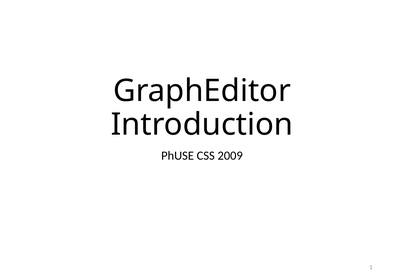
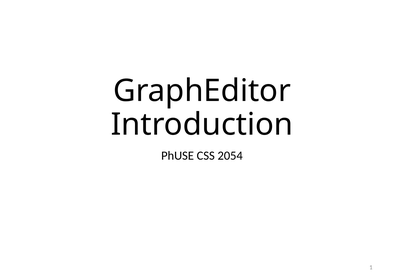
2009: 2009 -> 2054
